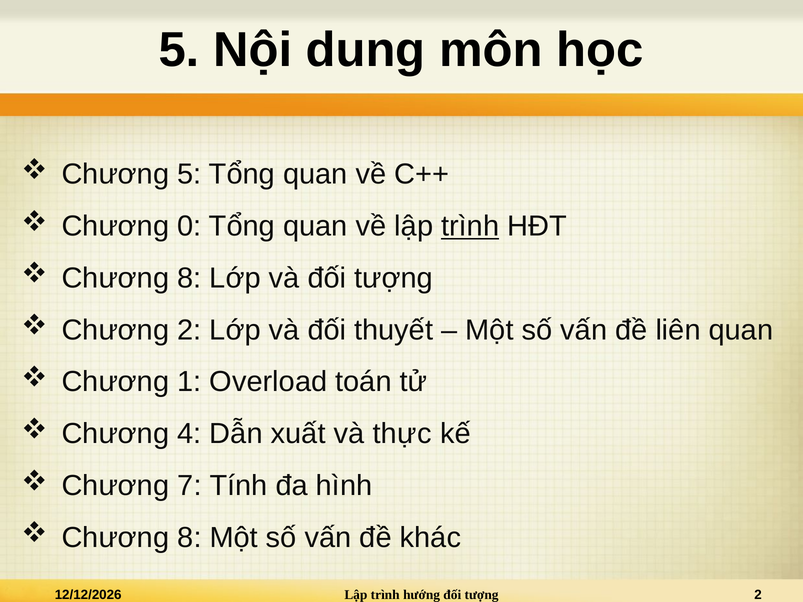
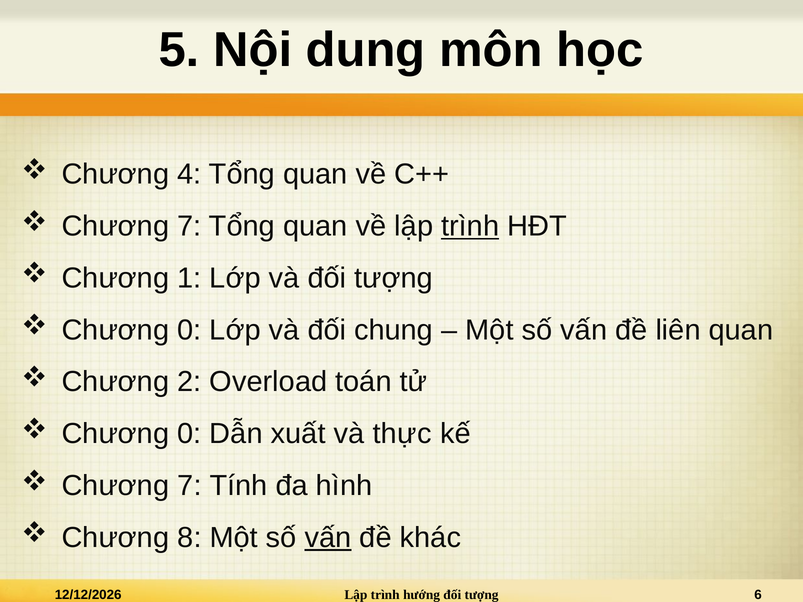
Chương 5: 5 -> 4
0 at (189, 226): 0 -> 7
8 at (189, 278): 8 -> 1
2 at (189, 330): 2 -> 0
thuyết: thuyết -> chung
1: 1 -> 2
4 at (189, 434): 4 -> 0
vấn at (328, 538) underline: none -> present
tượng 2: 2 -> 6
